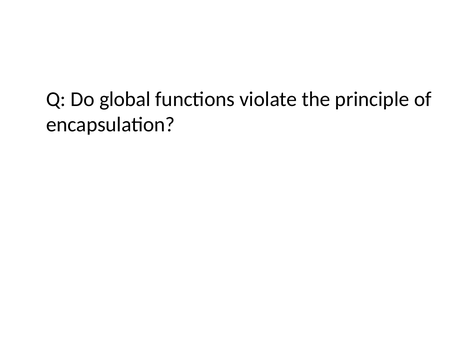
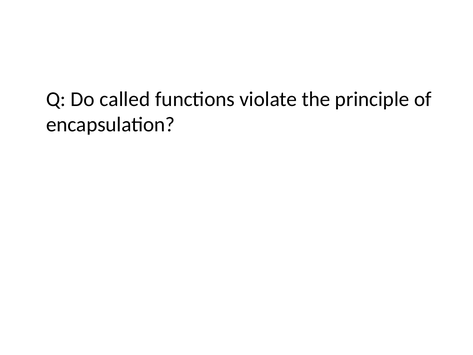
global: global -> called
